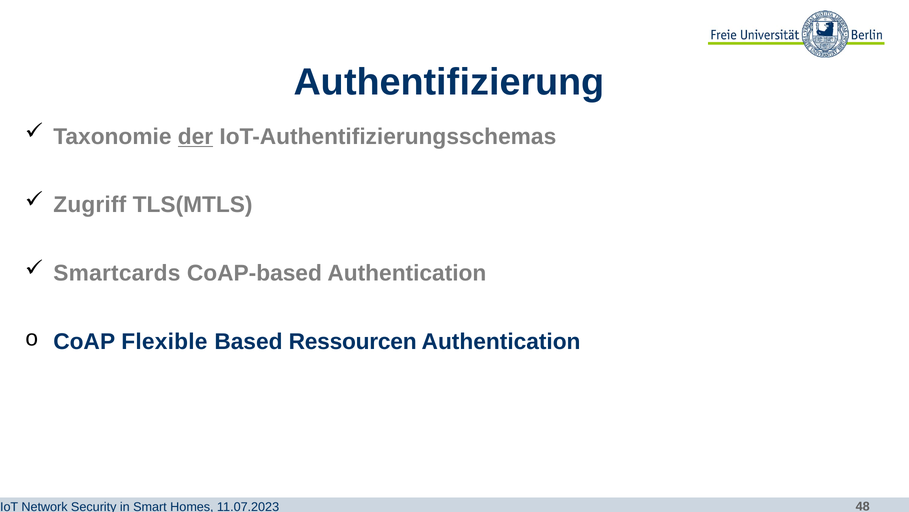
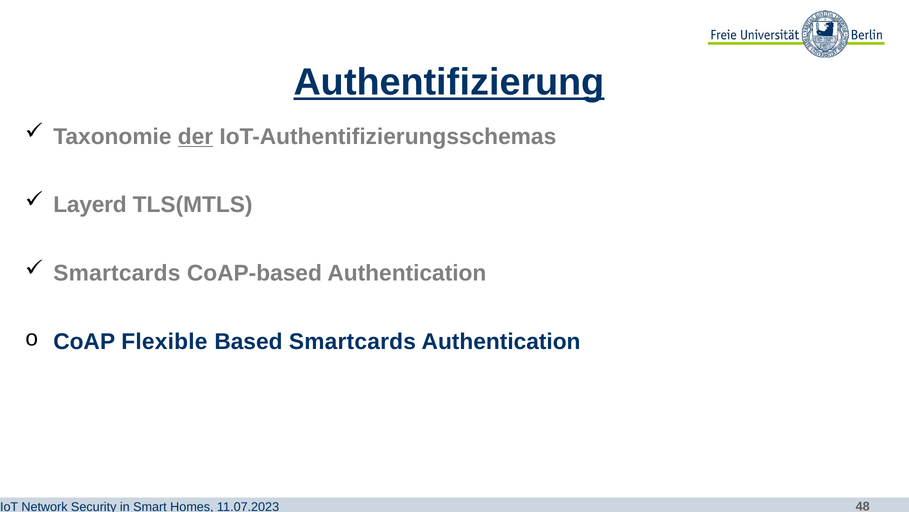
Authentifizierung underline: none -> present
Zugriff: Zugriff -> Layerd
Based Ressourcen: Ressourcen -> Smartcards
